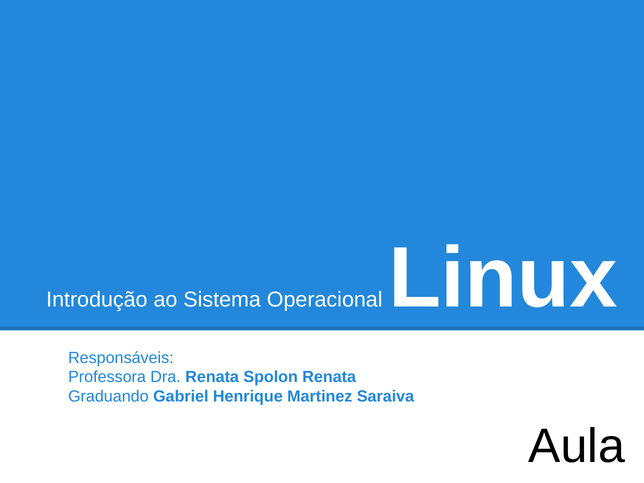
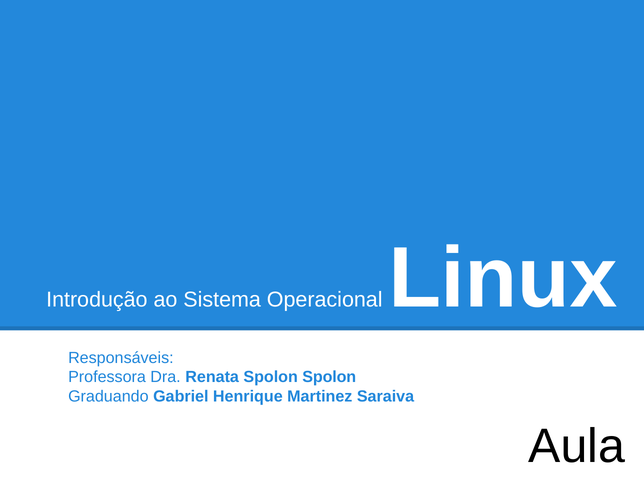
Spolon Renata: Renata -> Spolon
